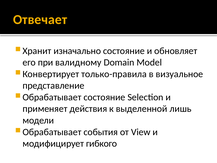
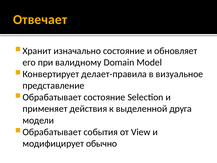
только-правила: только-правила -> делает-правила
лишь: лишь -> друга
гибкого: гибкого -> обычно
